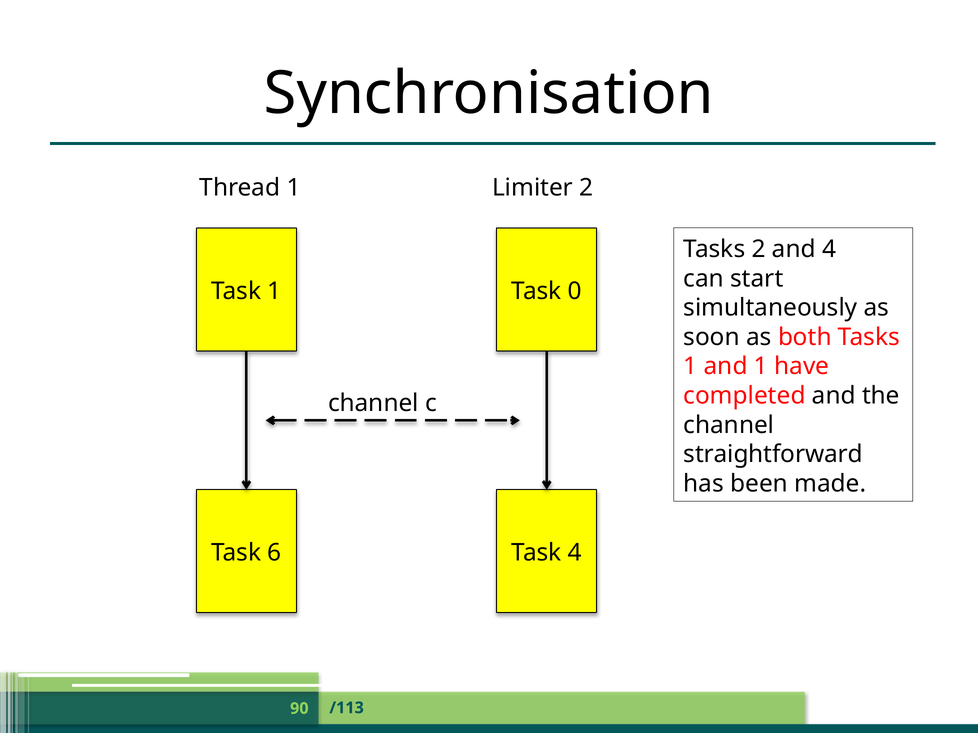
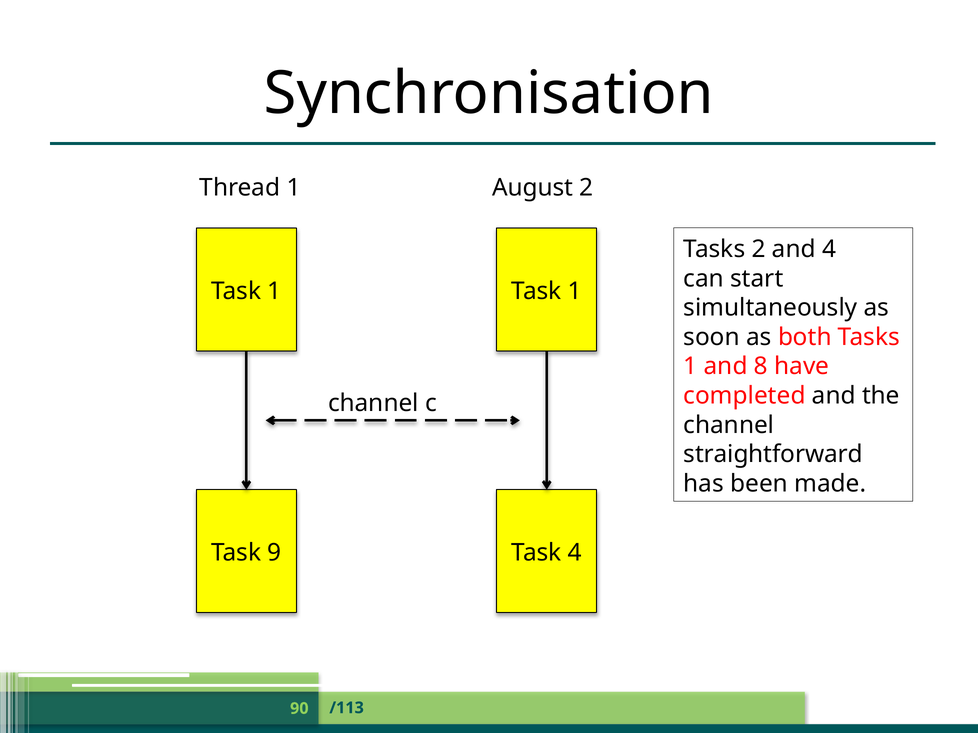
Limiter: Limiter -> August
0 at (575, 291): 0 -> 1
and 1: 1 -> 8
6: 6 -> 9
